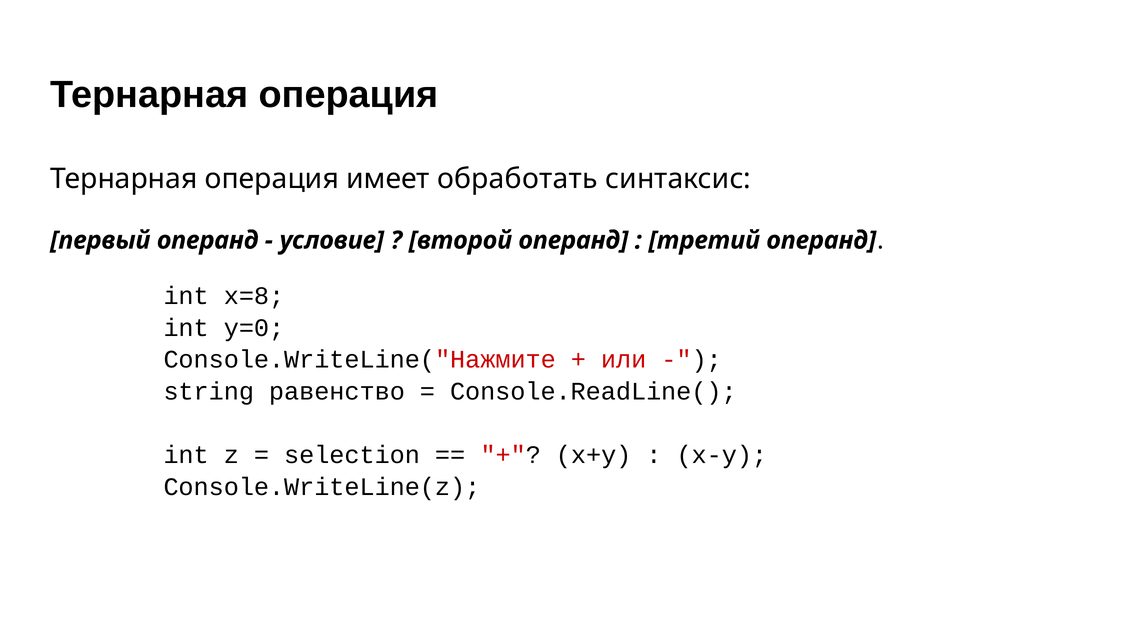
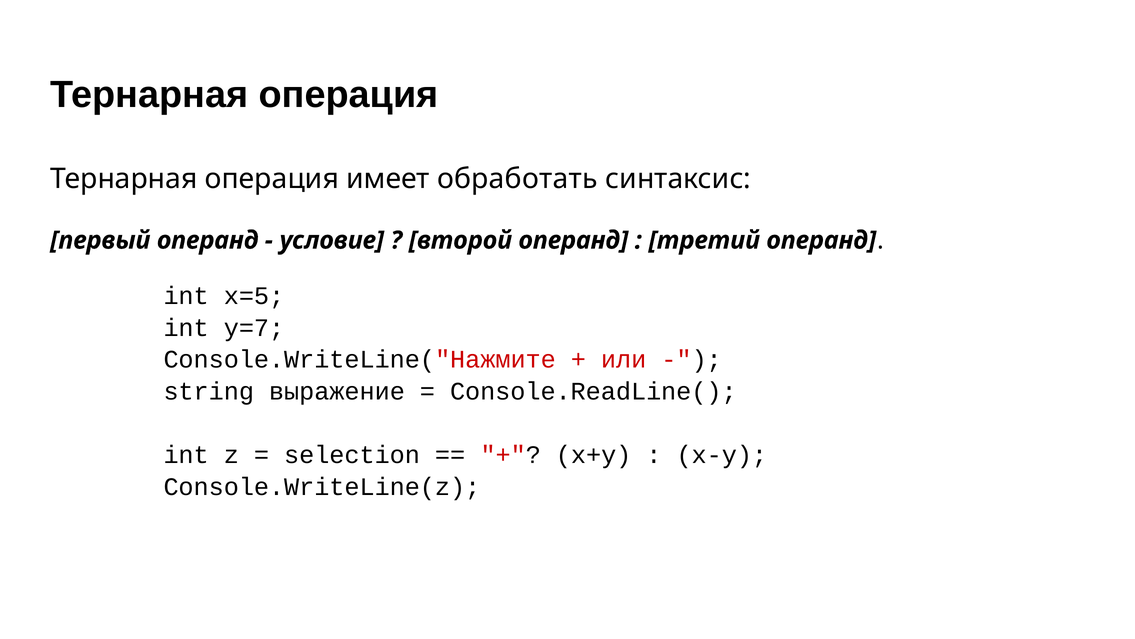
x=8: x=8 -> x=5
y=0: y=0 -> y=7
равенство: равенство -> выражение
